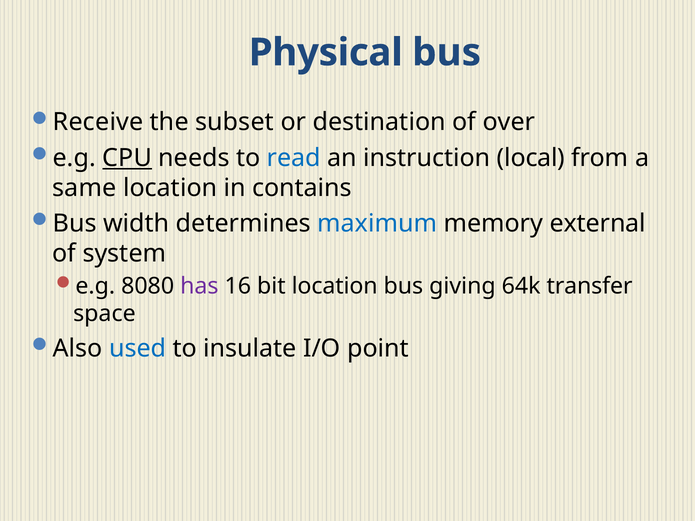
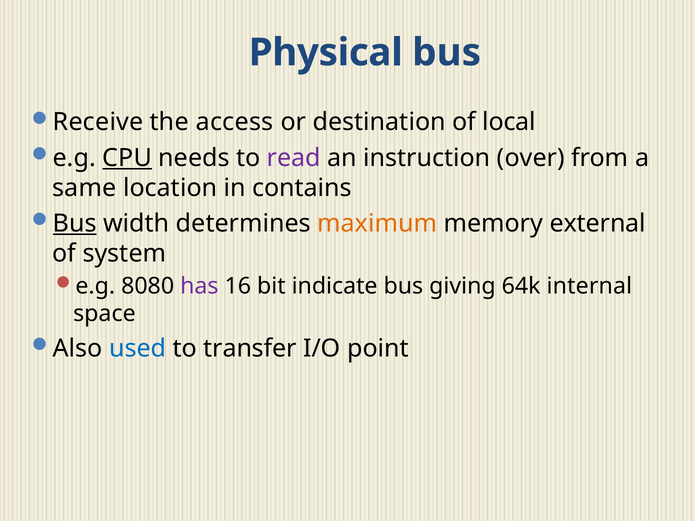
subset: subset -> access
over: over -> local
read colour: blue -> purple
local: local -> over
Bus at (75, 224) underline: none -> present
maximum colour: blue -> orange
bit location: location -> indicate
transfer: transfer -> internal
insulate: insulate -> transfer
